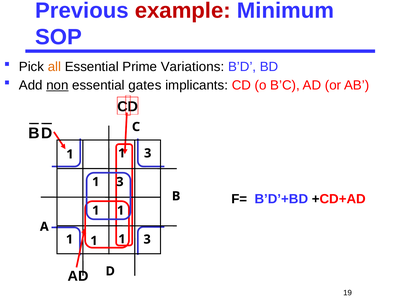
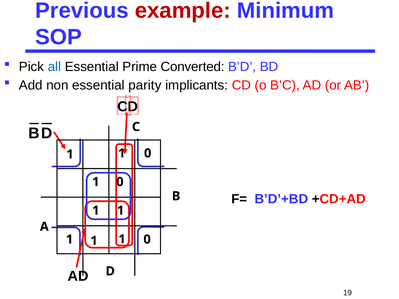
all colour: orange -> blue
Variations: Variations -> Converted
non underline: present -> none
gates: gates -> parity
3 at (148, 153): 3 -> 0
3 at (120, 182): 3 -> 0
3 at (147, 240): 3 -> 0
